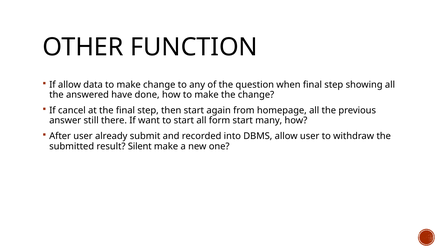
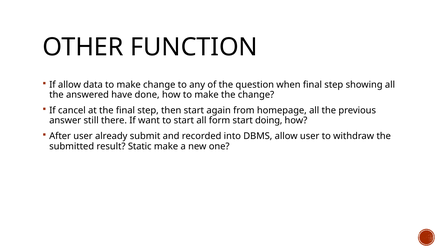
many: many -> doing
Silent: Silent -> Static
